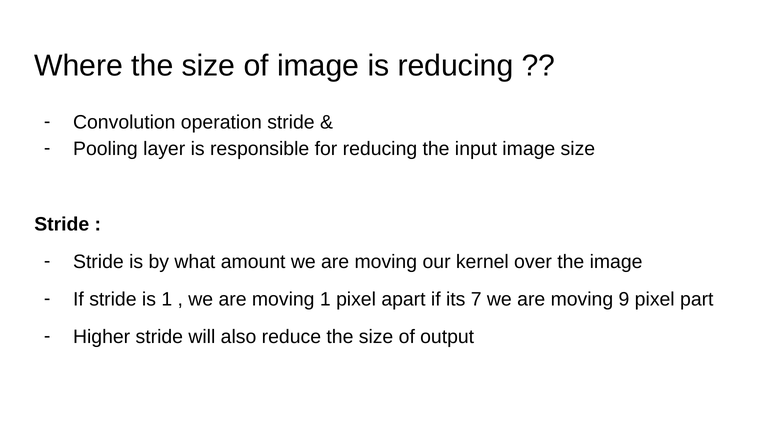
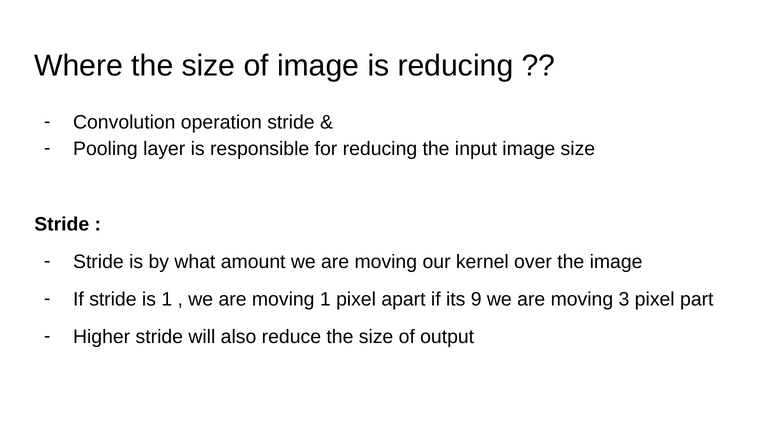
7: 7 -> 9
9: 9 -> 3
